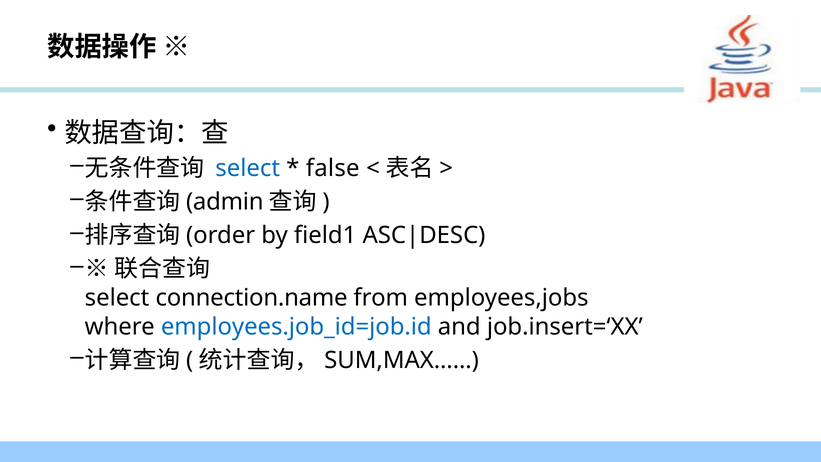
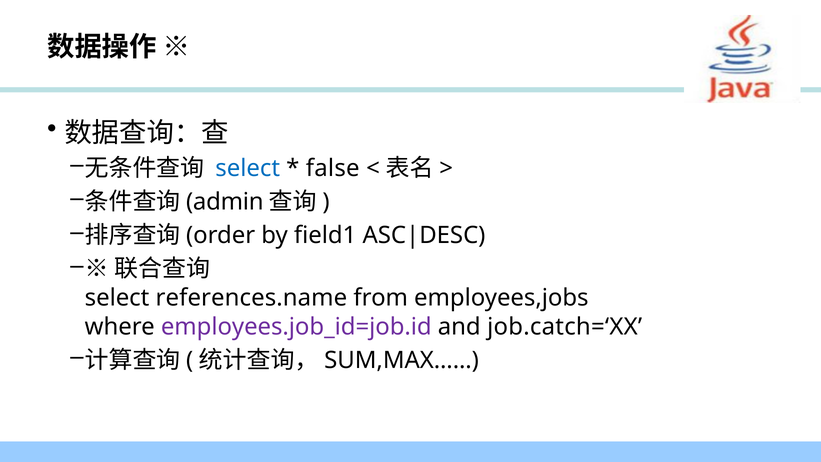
connection.name: connection.name -> references.name
employees.job_id=job.id colour: blue -> purple
job.insert=‘XX: job.insert=‘XX -> job.catch=‘XX
